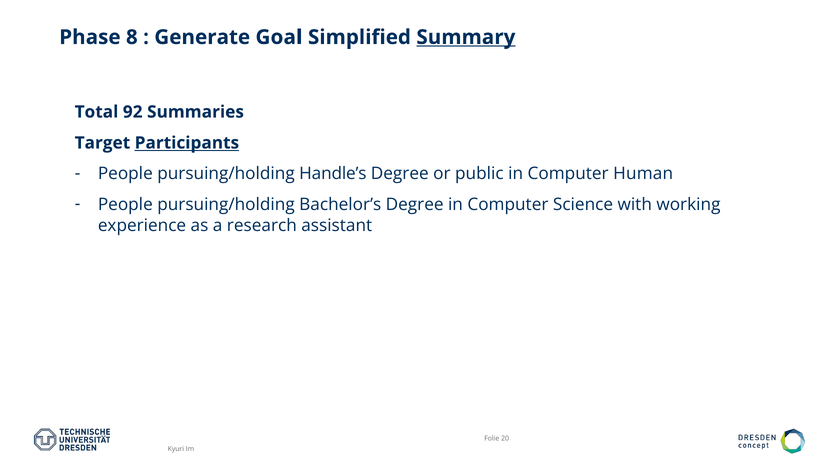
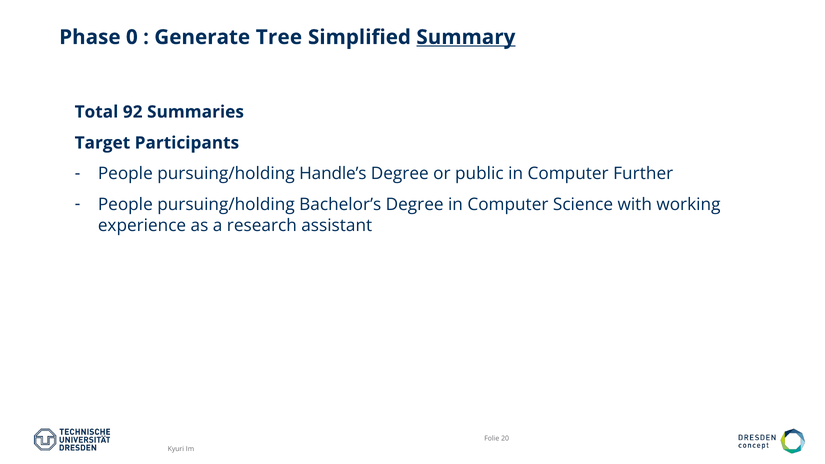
8: 8 -> 0
Goal: Goal -> Tree
Participants underline: present -> none
Human: Human -> Further
